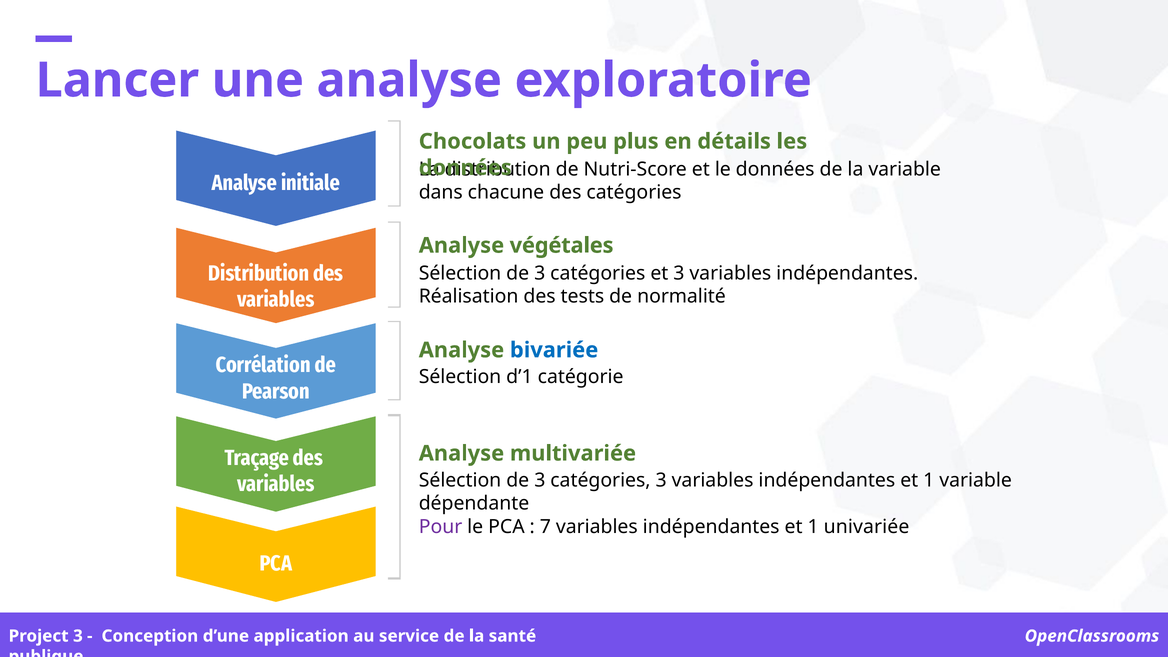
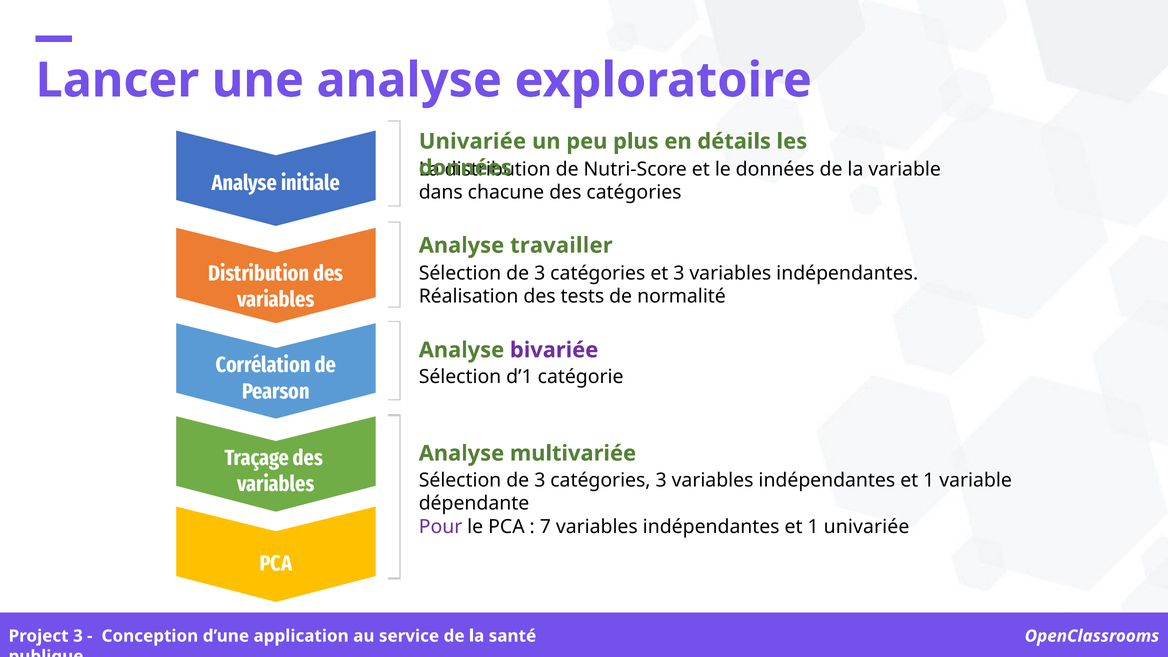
Chocolats at (473, 141): Chocolats -> Univariée
végétales: végétales -> travailler
bivariée colour: blue -> purple
